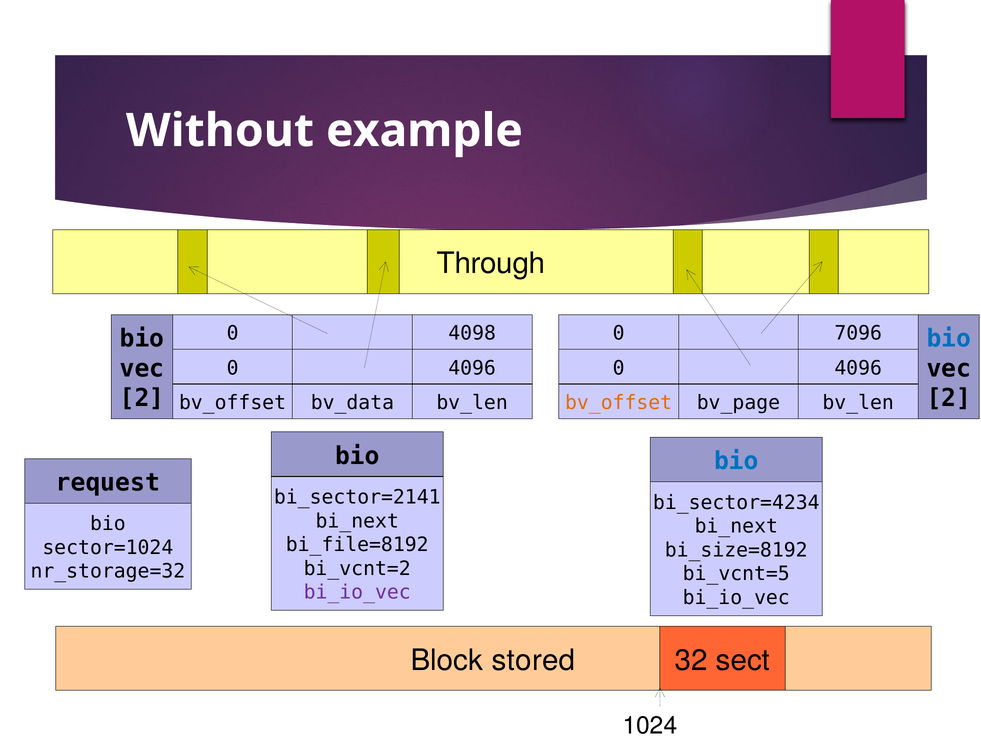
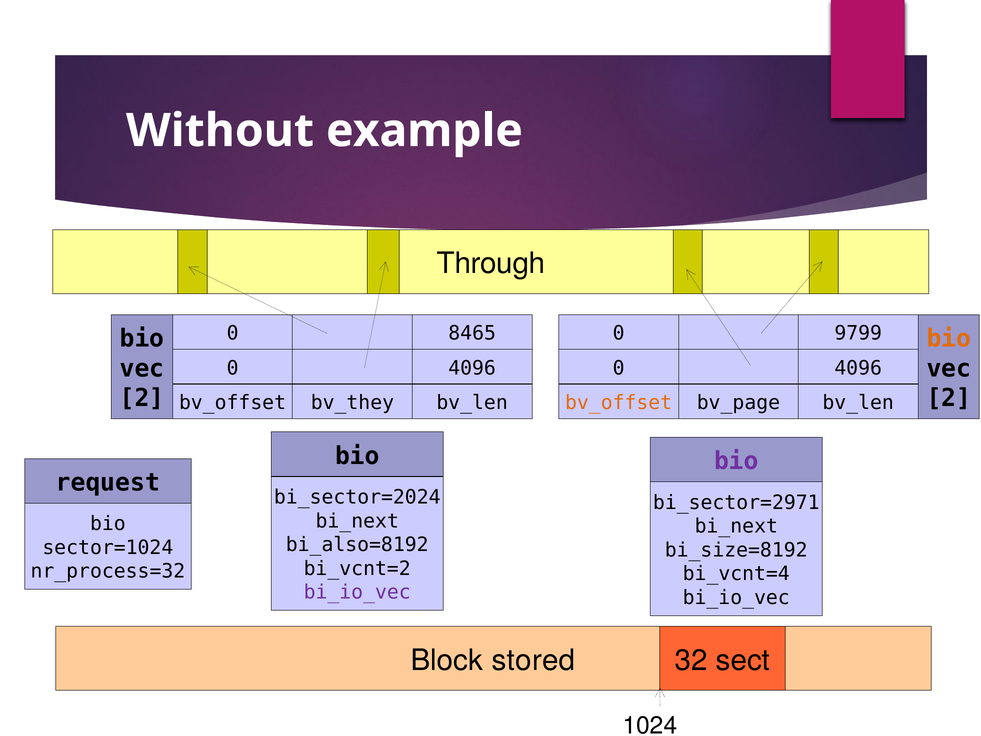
4098: 4098 -> 8465
7096: 7096 -> 9799
bio at (949, 339) colour: blue -> orange
bv_data: bv_data -> bv_they
bio at (736, 461) colour: blue -> purple
bi_sector=2141: bi_sector=2141 -> bi_sector=2024
bi_sector=4234: bi_sector=4234 -> bi_sector=2971
bi_file=8192: bi_file=8192 -> bi_also=8192
nr_storage=32: nr_storage=32 -> nr_process=32
bi_vcnt=5: bi_vcnt=5 -> bi_vcnt=4
